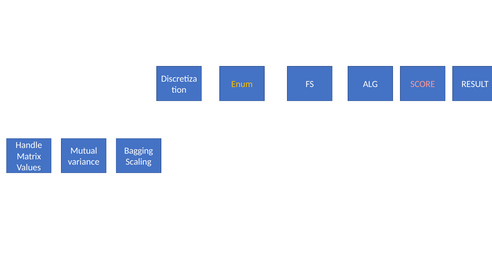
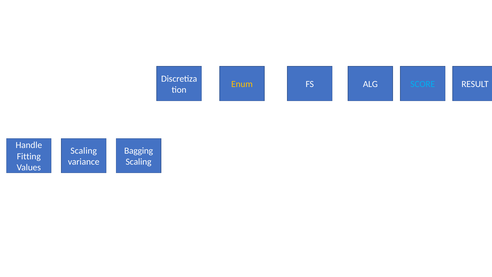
SCORE colour: pink -> light blue
Mutual at (84, 151): Mutual -> Scaling
Matrix: Matrix -> Fitting
